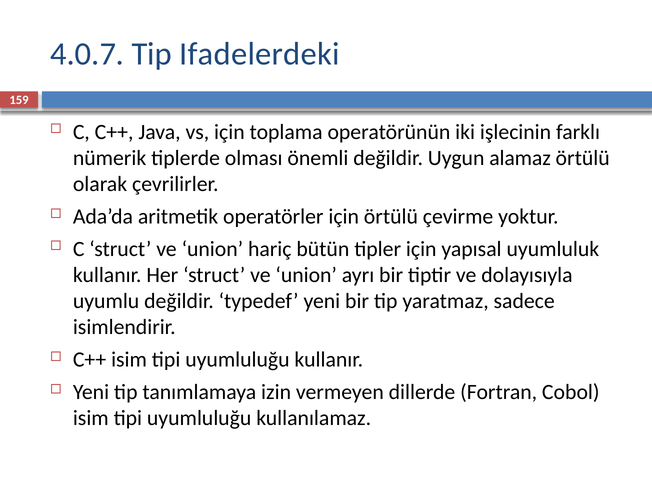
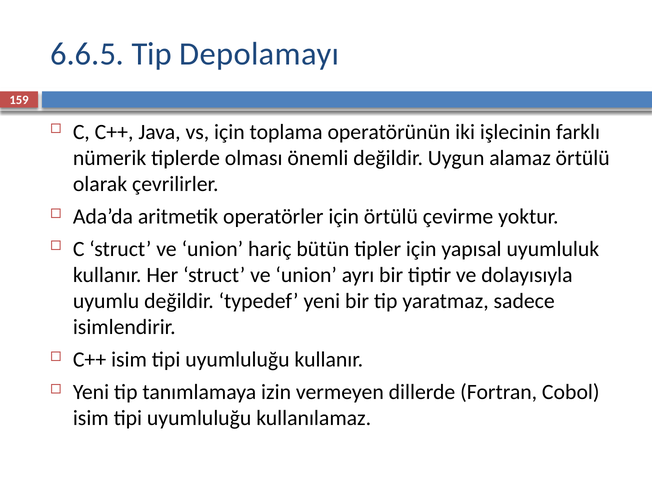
4.0.7: 4.0.7 -> 6.6.5
Ifadelerdeki: Ifadelerdeki -> Depolamayı
